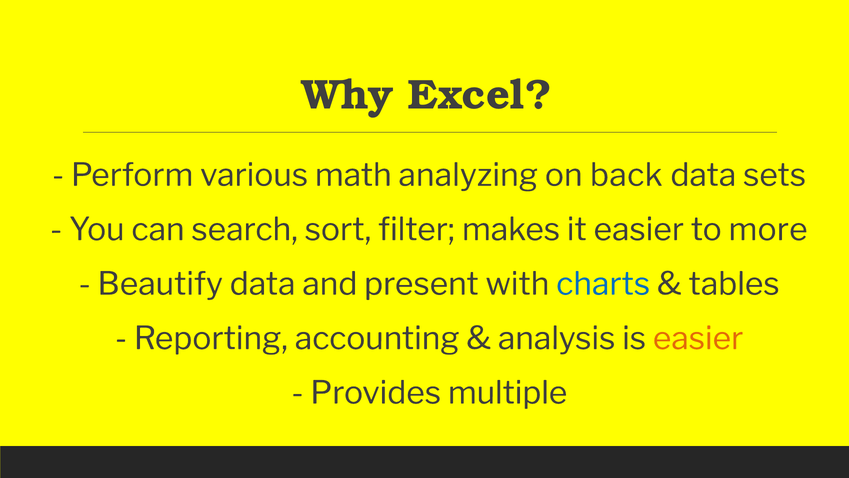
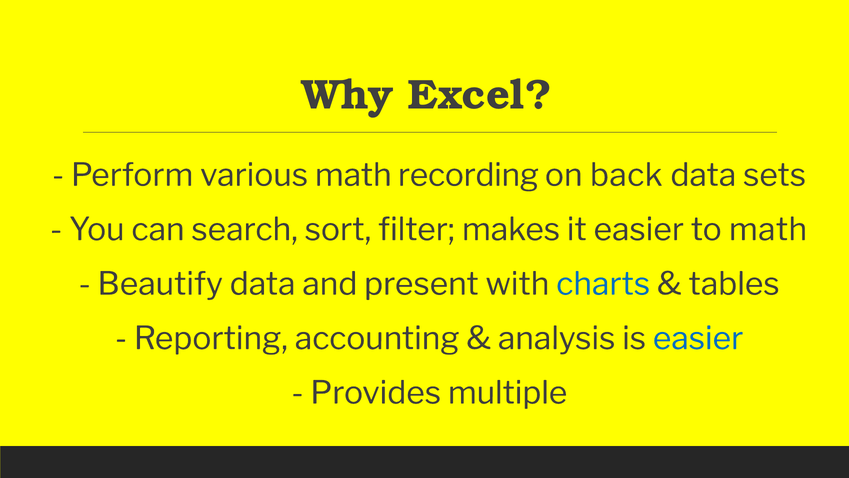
analyzing: analyzing -> recording
to more: more -> math
easier at (698, 338) colour: orange -> blue
